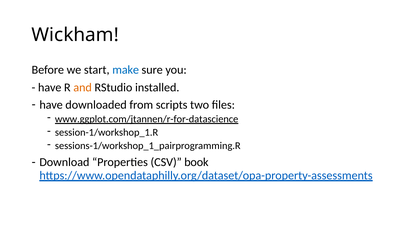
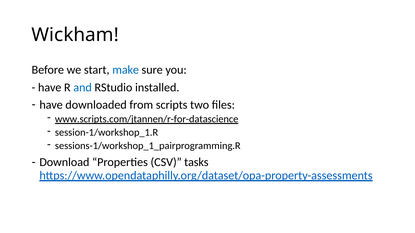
and colour: orange -> blue
www.ggplot.com/jtannen/r-for-datascience: www.ggplot.com/jtannen/r-for-datascience -> www.scripts.com/jtannen/r-for-datascience
book: book -> tasks
